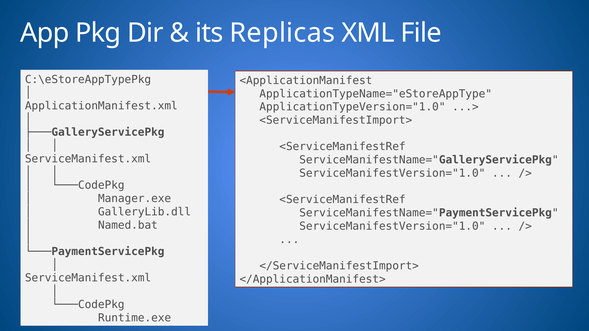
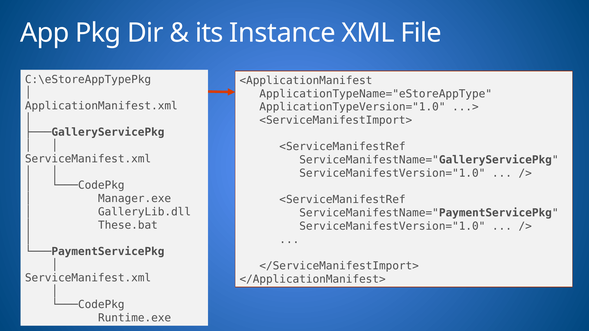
Replicas: Replicas -> Instance
Named.bat: Named.bat -> These.bat
